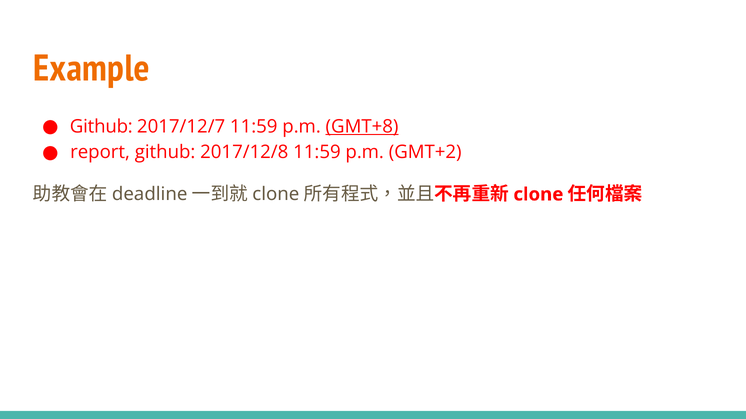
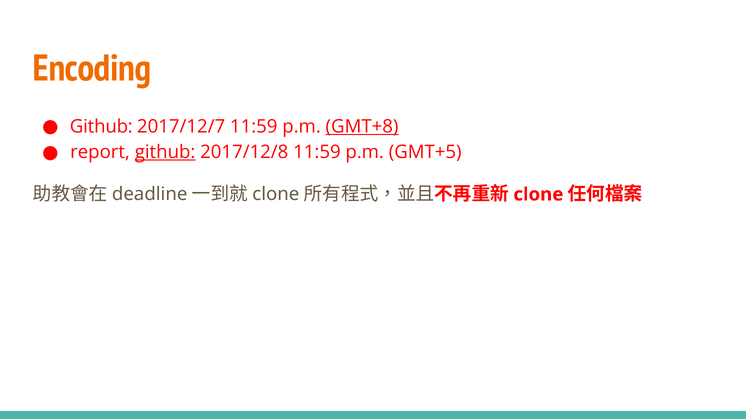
Example: Example -> Encoding
github at (165, 152) underline: none -> present
GMT+2: GMT+2 -> GMT+5
